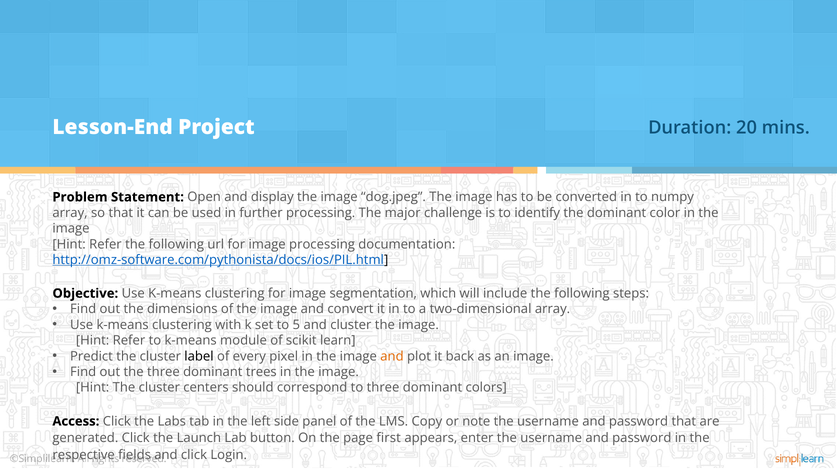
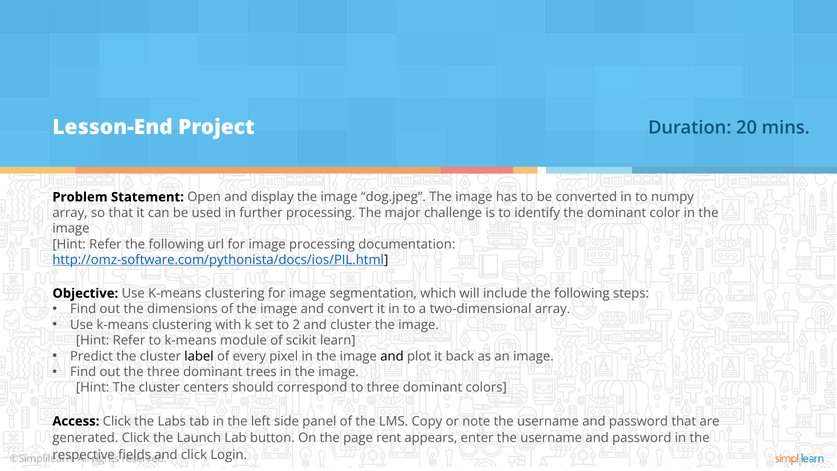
5: 5 -> 2
and at (392, 356) colour: orange -> black
first: first -> rent
